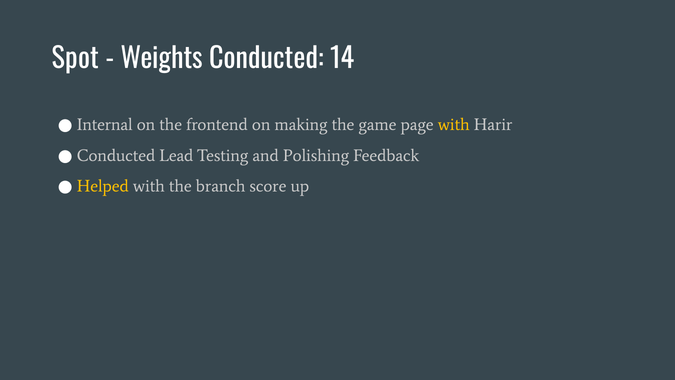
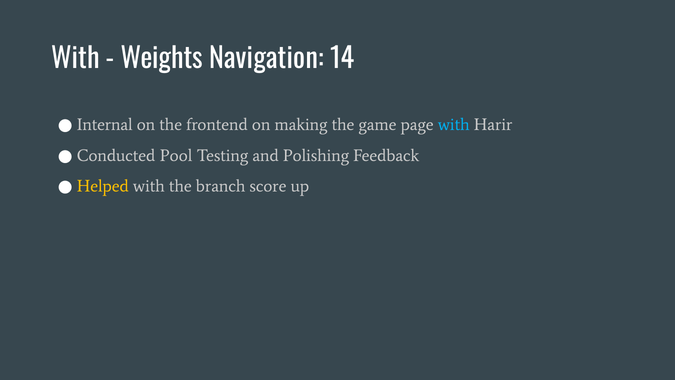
Spot at (75, 59): Spot -> With
Weights Conducted: Conducted -> Navigation
with at (454, 124) colour: yellow -> light blue
Lead: Lead -> Pool
